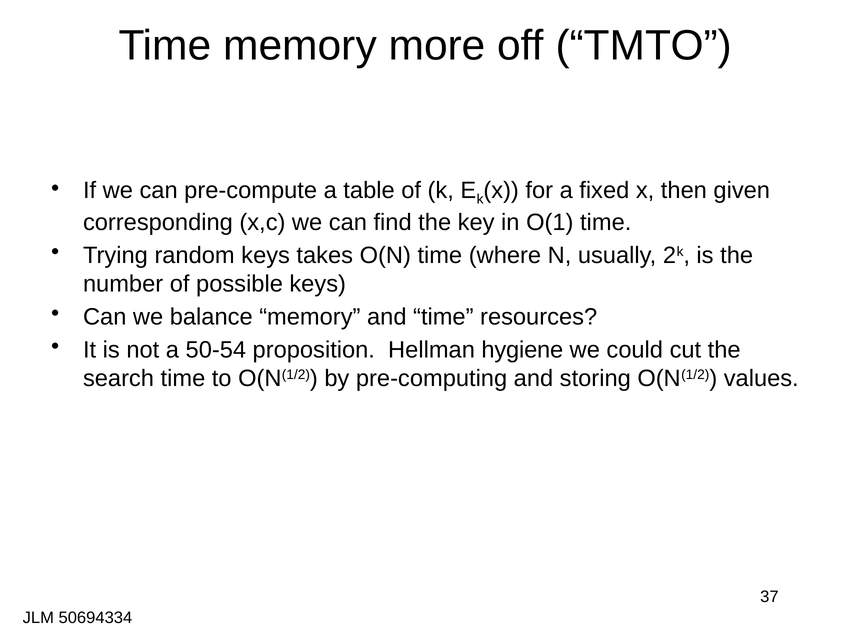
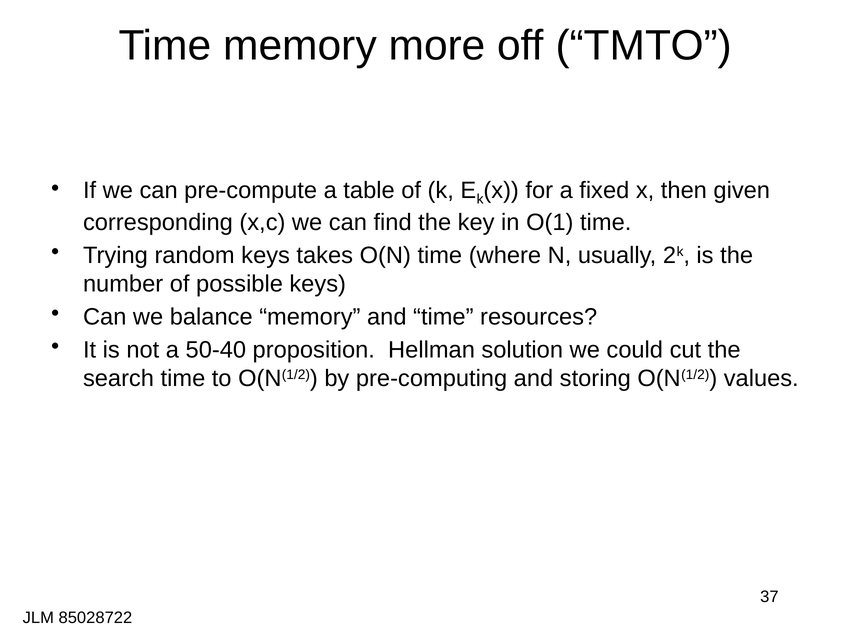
50-54: 50-54 -> 50-40
hygiene: hygiene -> solution
50694334: 50694334 -> 85028722
